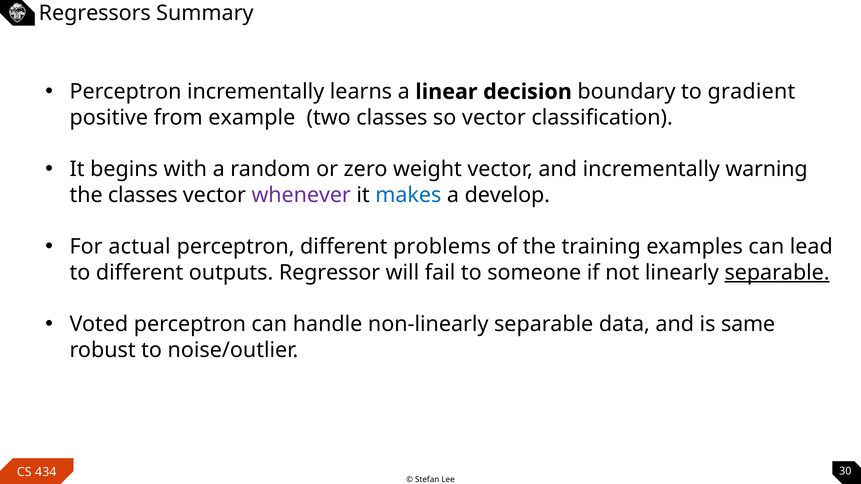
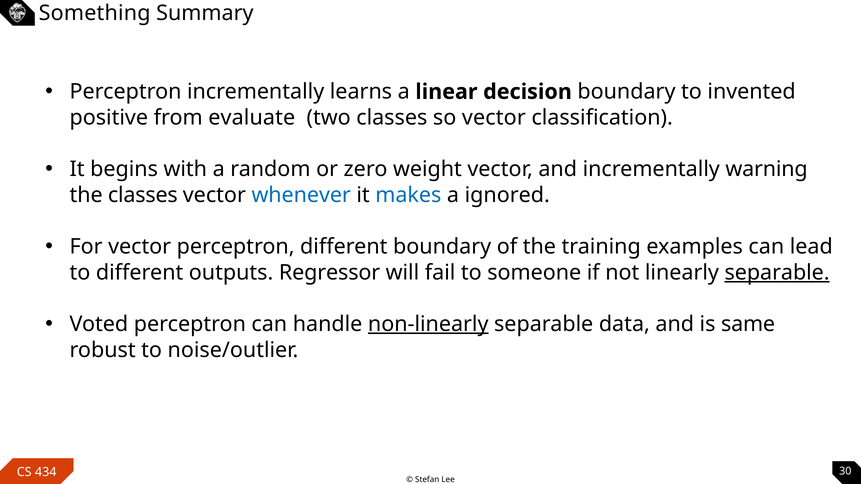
Regressors: Regressors -> Something
gradient: gradient -> invented
example: example -> evaluate
whenever colour: purple -> blue
develop: develop -> ignored
For actual: actual -> vector
different problems: problems -> boundary
non-linearly underline: none -> present
